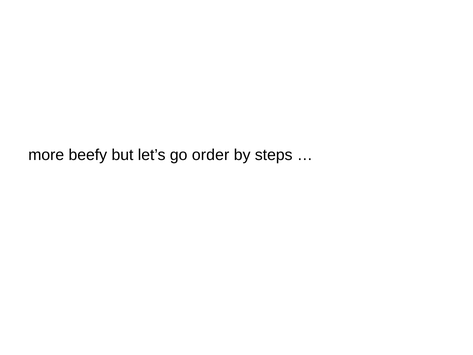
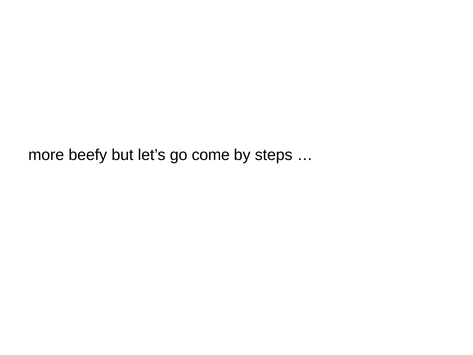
order: order -> come
